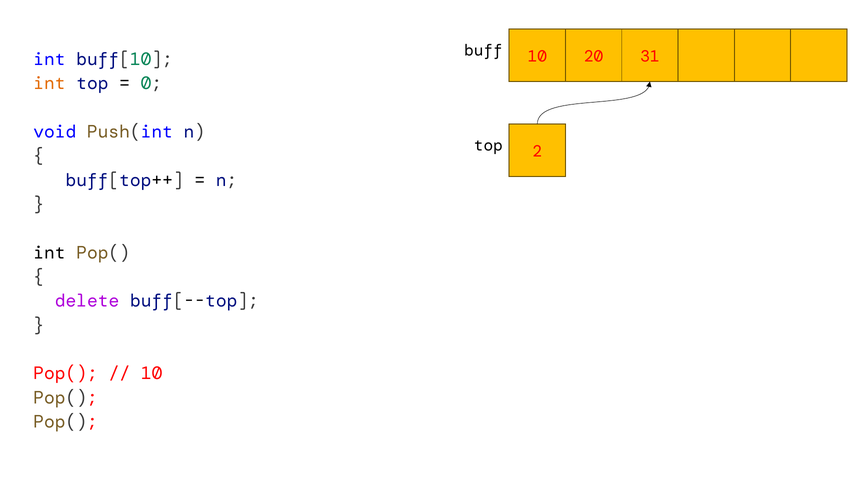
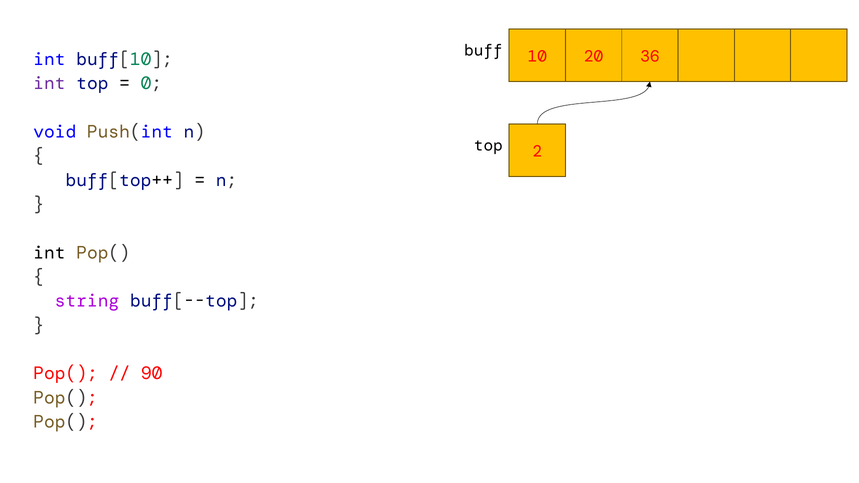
31: 31 -> 36
int at (49, 84) colour: orange -> purple
delete: delete -> string
10 at (152, 374): 10 -> 90
